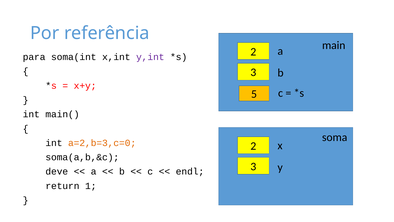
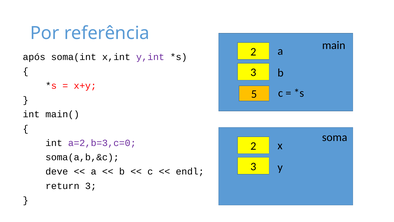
para: para -> após
a=2,b=3,c=0 colour: orange -> purple
return 1: 1 -> 3
